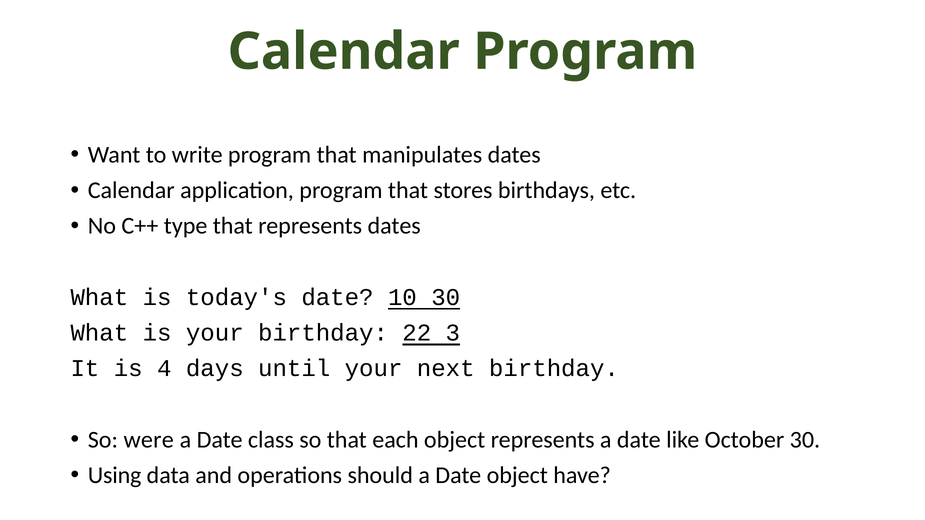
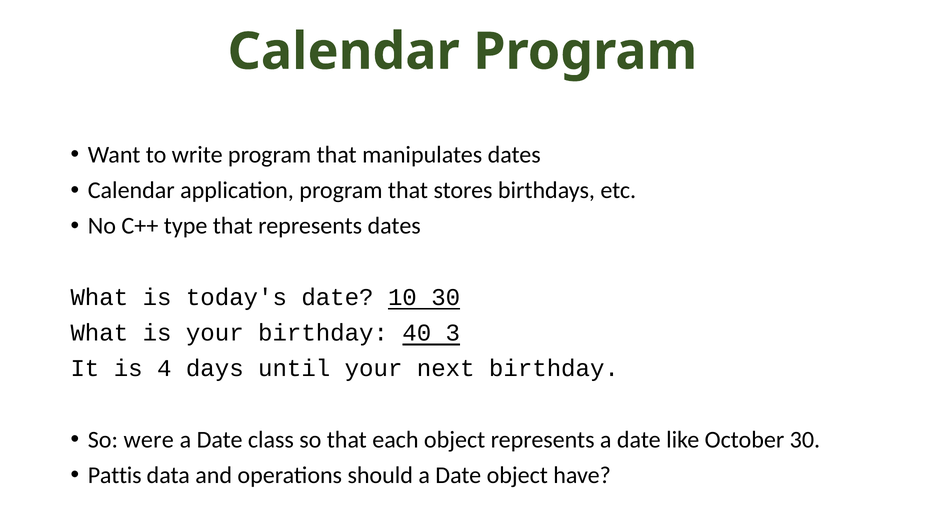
22: 22 -> 40
Using: Using -> Pattis
